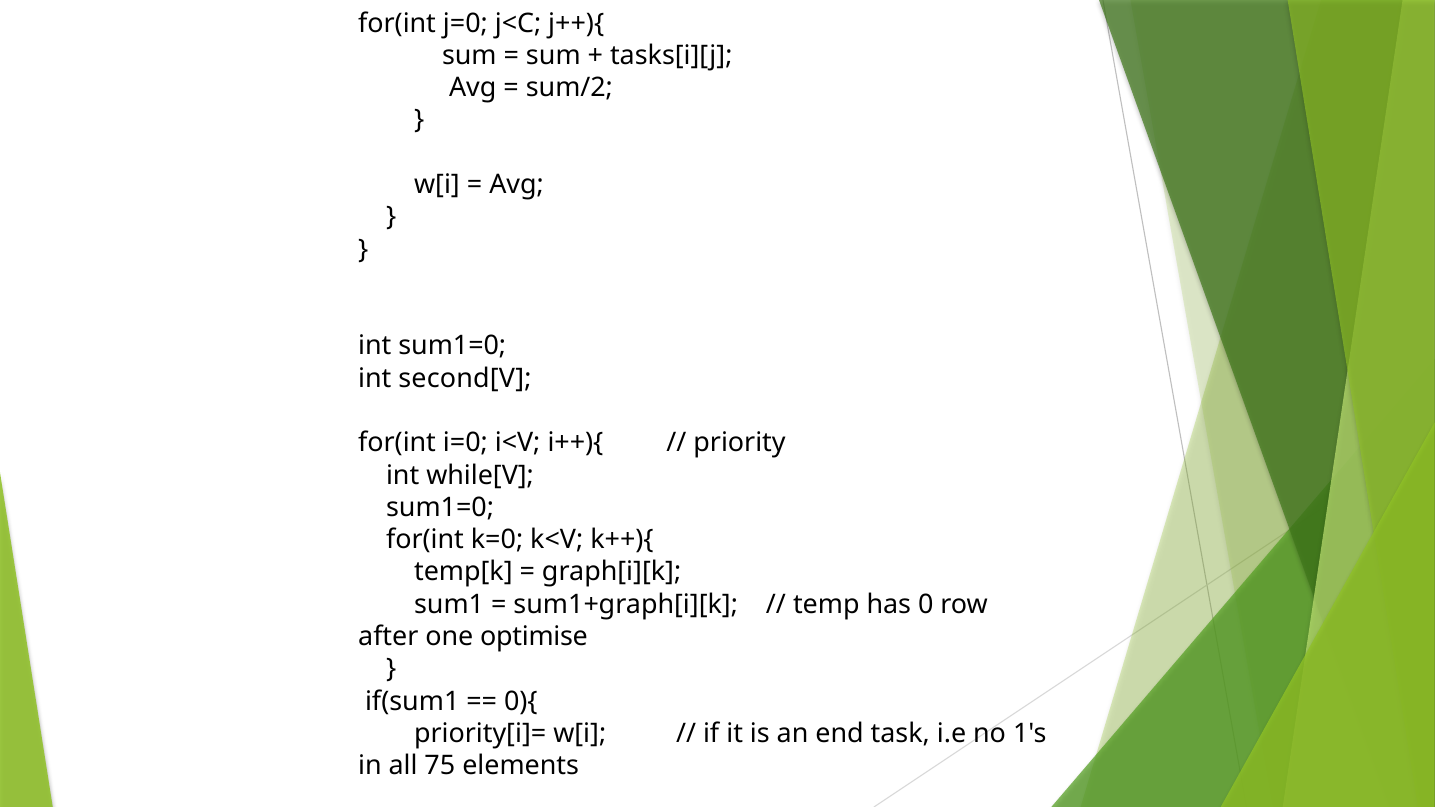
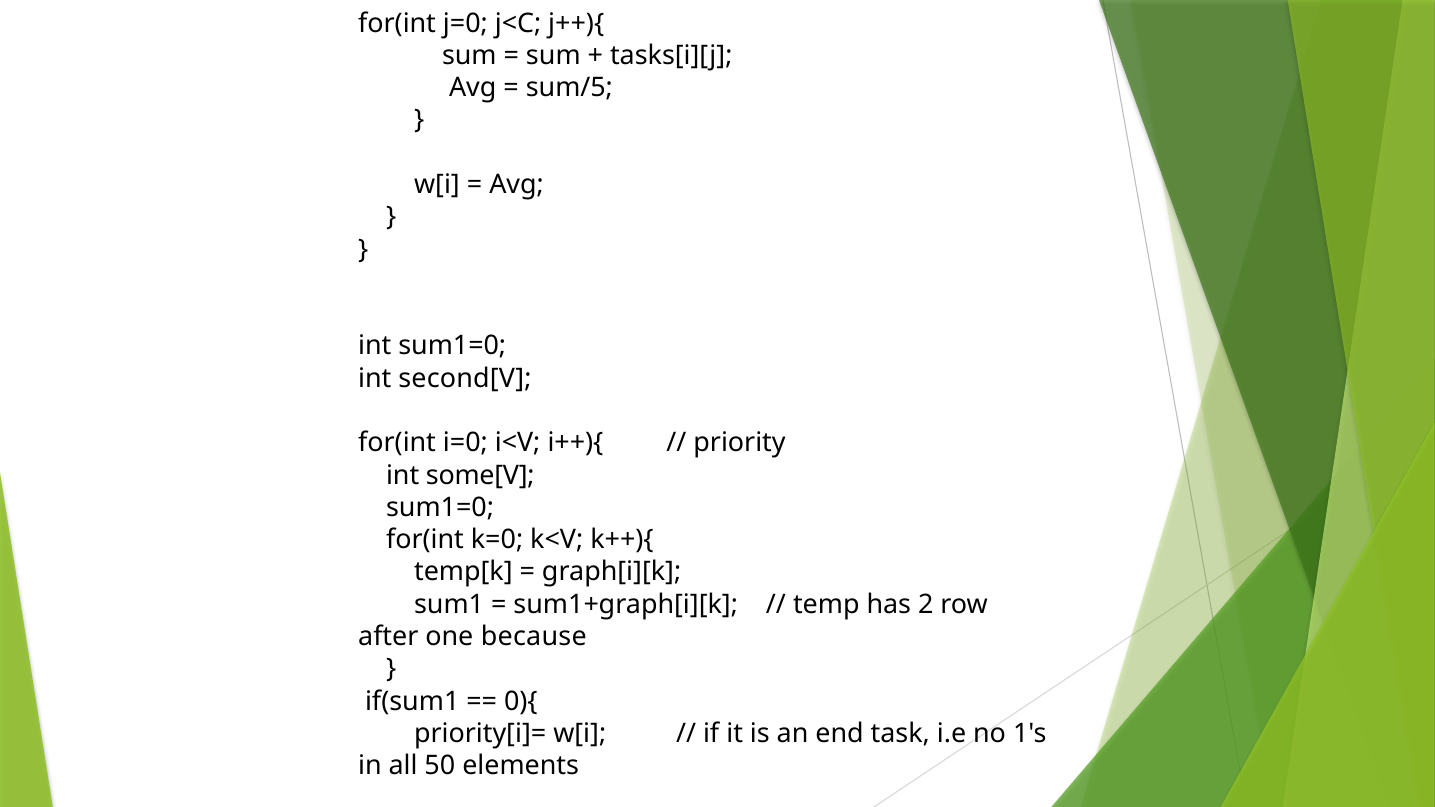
sum/2: sum/2 -> sum/5
while[V: while[V -> some[V
0: 0 -> 2
optimise: optimise -> because
75: 75 -> 50
